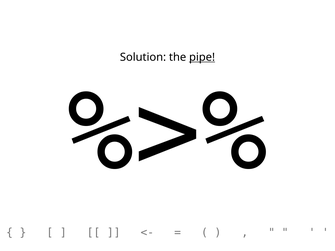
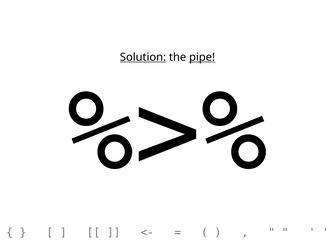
Solution underline: none -> present
